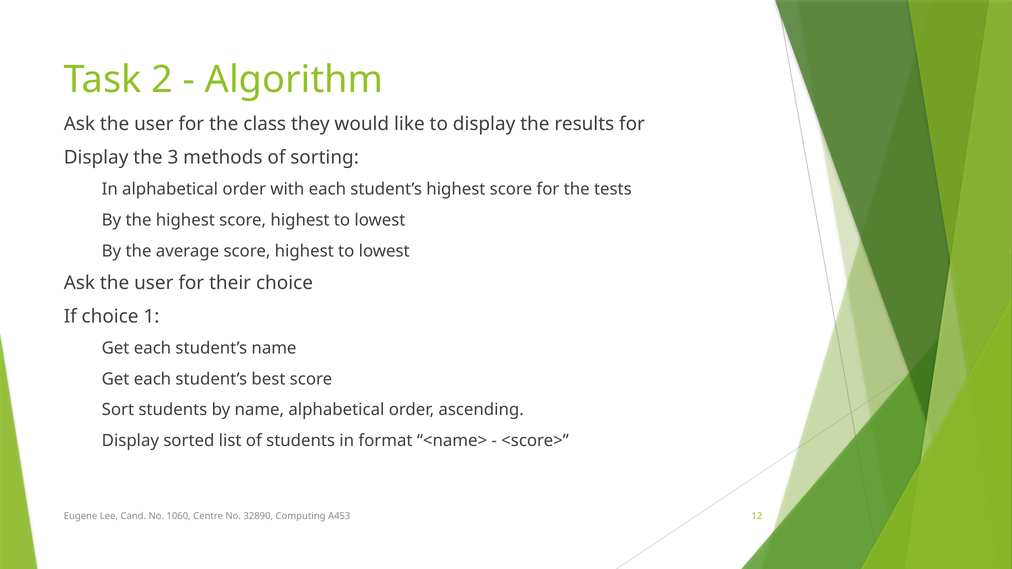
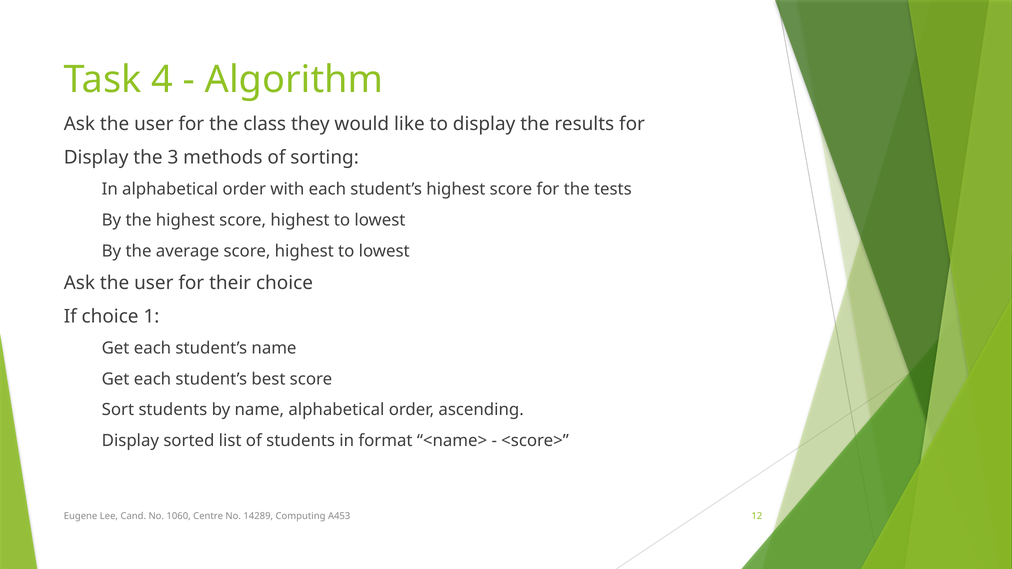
2: 2 -> 4
32890: 32890 -> 14289
